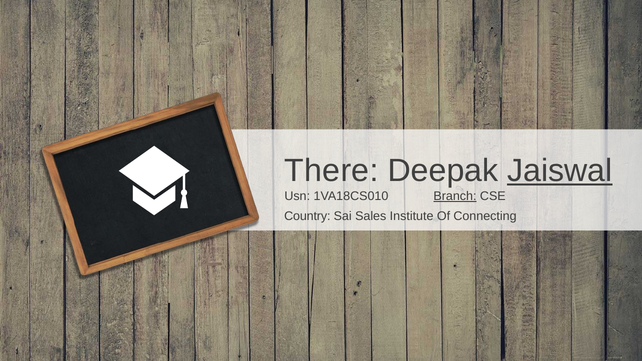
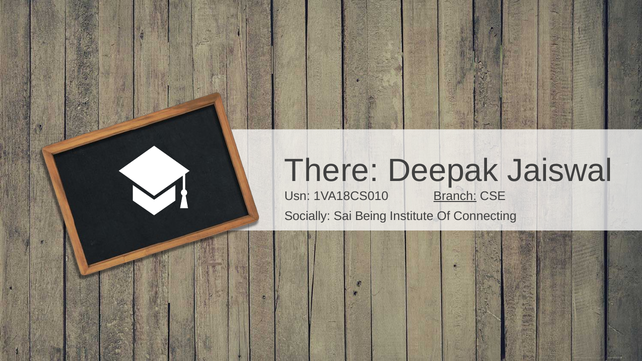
Jaiswal underline: present -> none
Country: Country -> Socially
Sales: Sales -> Being
